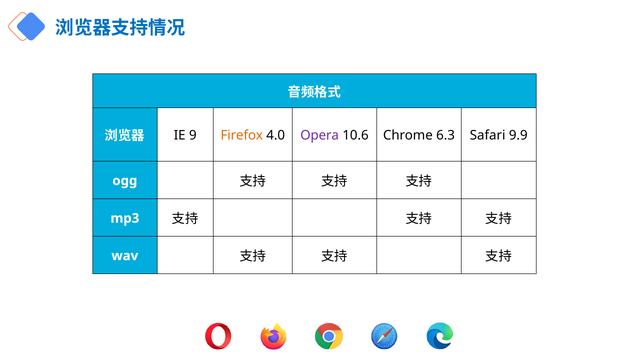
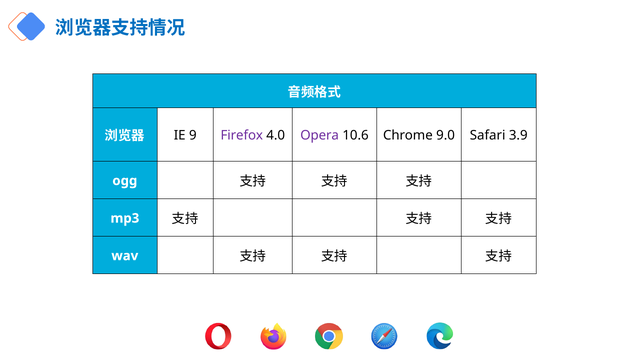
Firefox colour: orange -> purple
6.3: 6.3 -> 9.0
9.9: 9.9 -> 3.9
